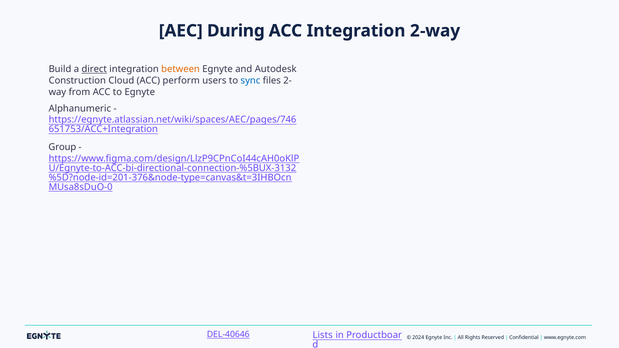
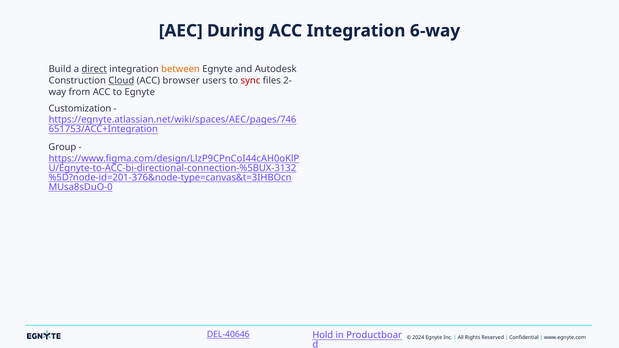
2-way: 2-way -> 6-way
Cloud underline: none -> present
perform: perform -> browser
sync colour: blue -> red
Alphanumeric: Alphanumeric -> Customization
Lists: Lists -> Hold
